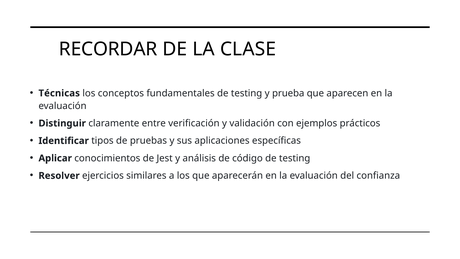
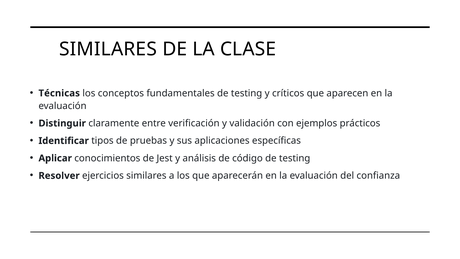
RECORDAR at (108, 49): RECORDAR -> SIMILARES
prueba: prueba -> críticos
